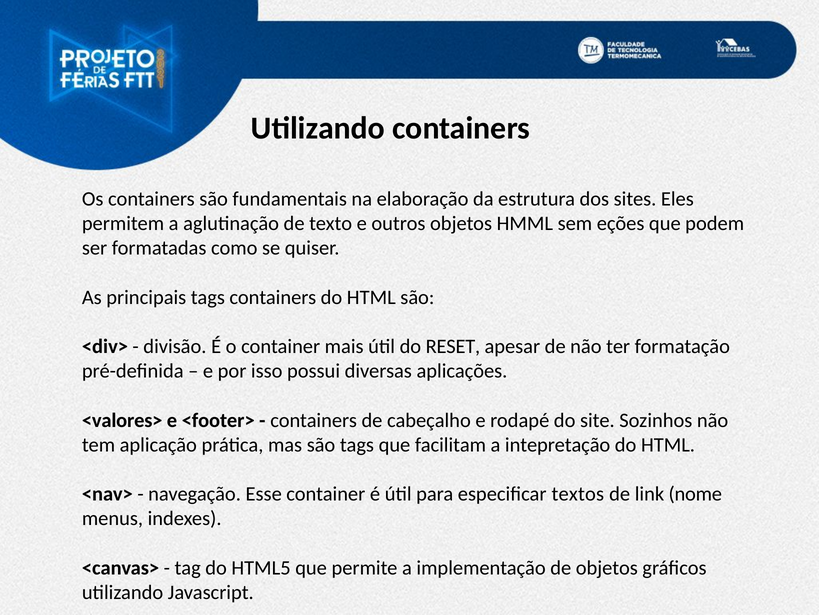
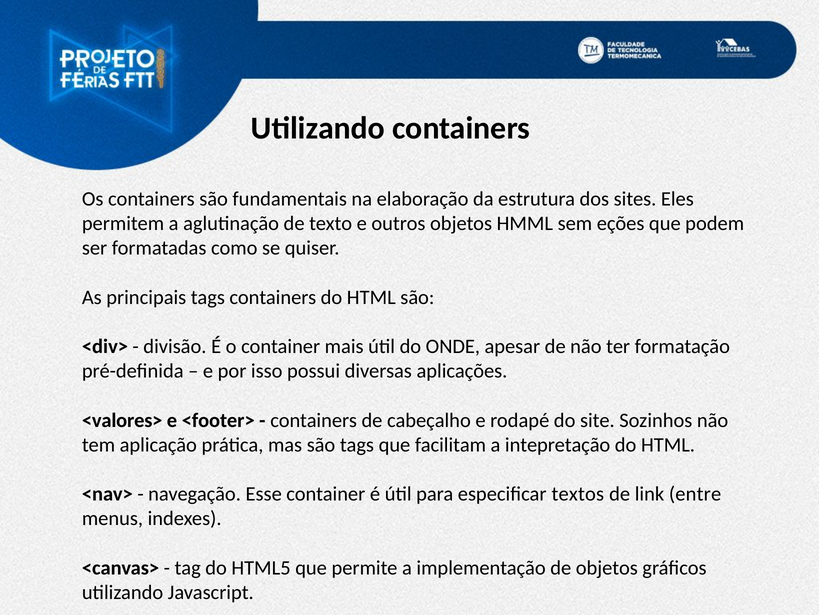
RESET: RESET -> ONDE
nome: nome -> entre
